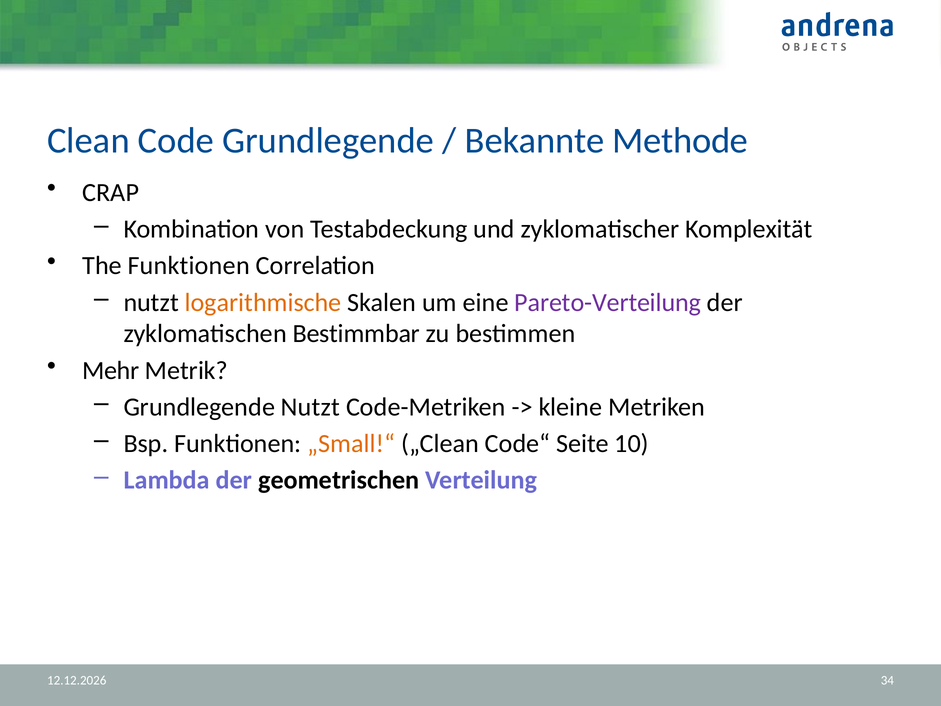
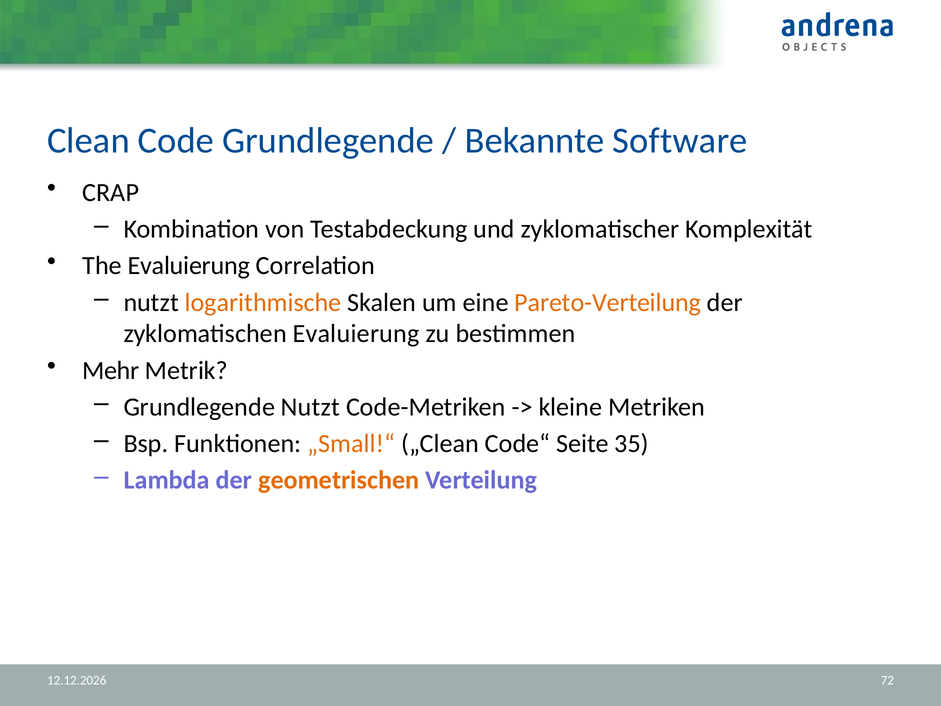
Methode: Methode -> Software
The Funktionen: Funktionen -> Evaluierung
Pareto-Verteilung colour: purple -> orange
zyklomatischen Bestimmbar: Bestimmbar -> Evaluierung
10: 10 -> 35
geometrischen colour: black -> orange
34: 34 -> 72
